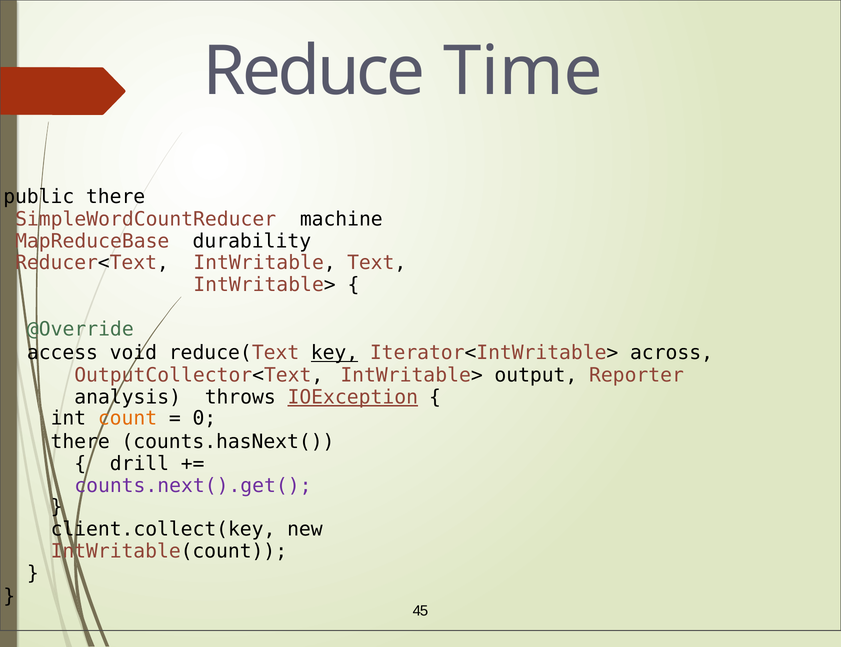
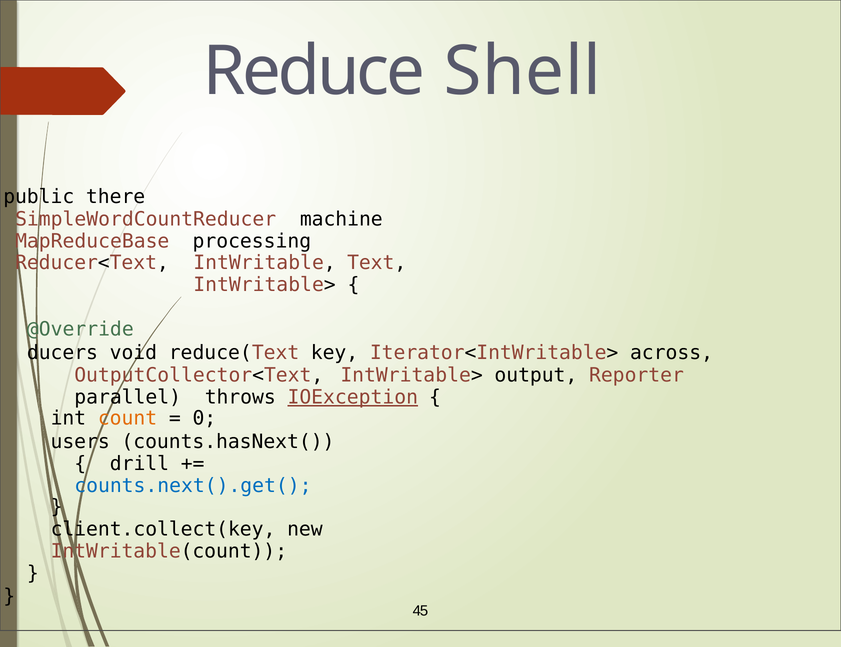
Time: Time -> Shell
durability: durability -> processing
access: access -> ducers
key underline: present -> none
analysis: analysis -> parallel
there at (80, 442): there -> users
counts.next().get( colour: purple -> blue
